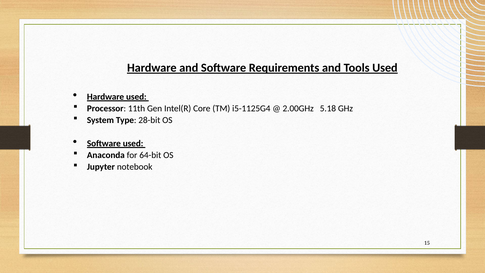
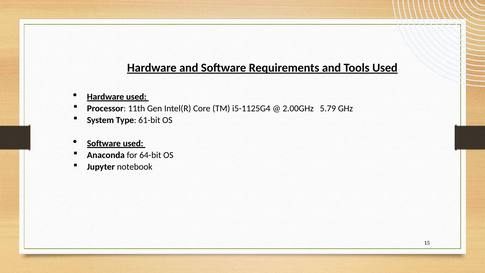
5.18: 5.18 -> 5.79
28-bit: 28-bit -> 61-bit
